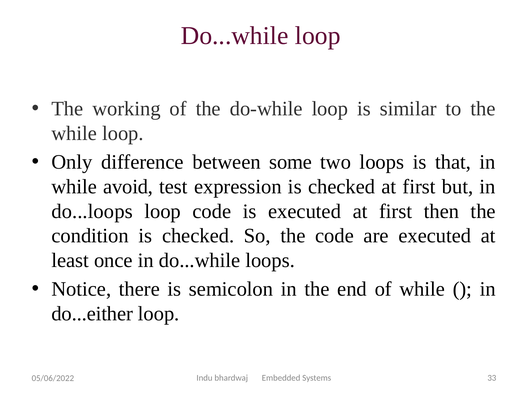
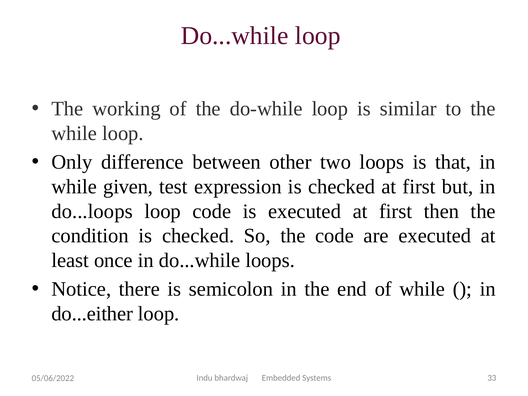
some: some -> other
avoid: avoid -> given
